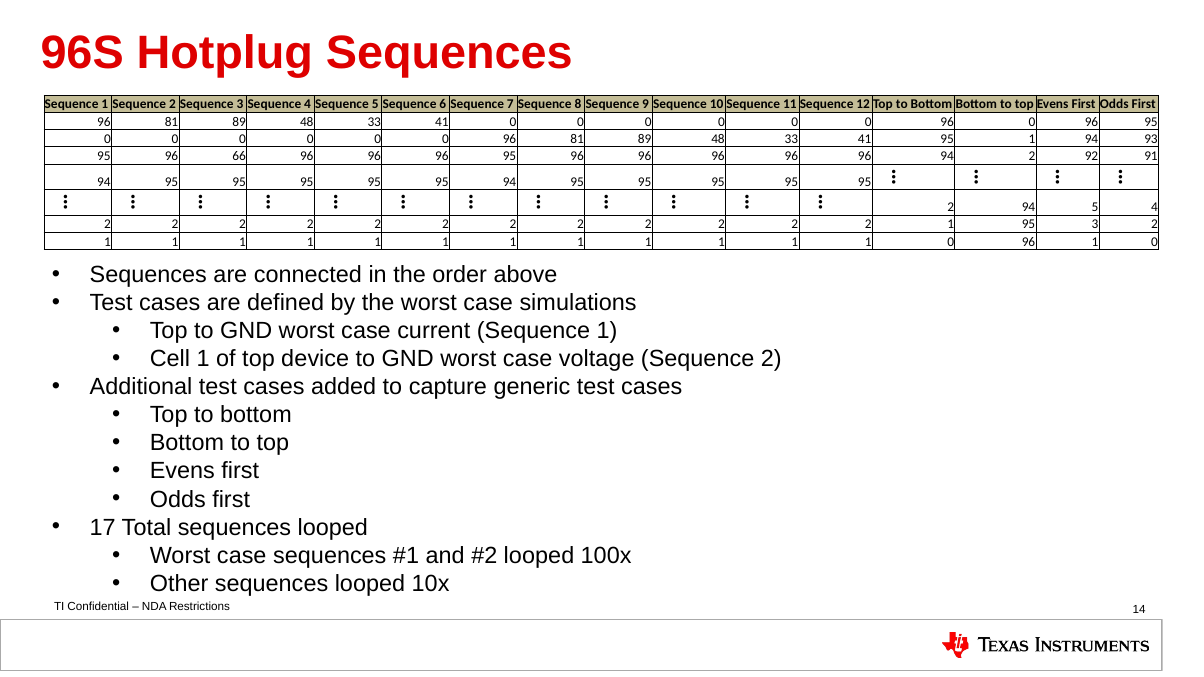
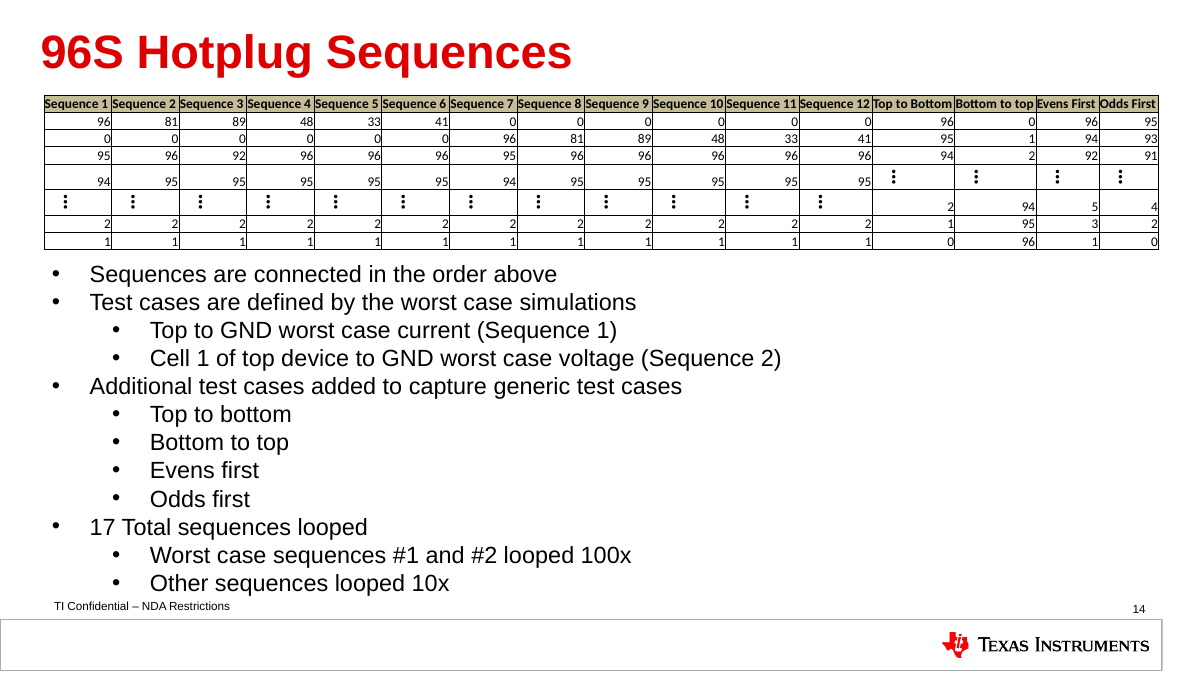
96 66: 66 -> 92
